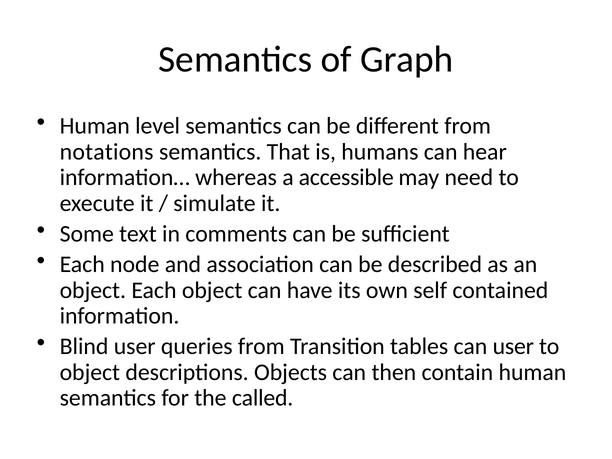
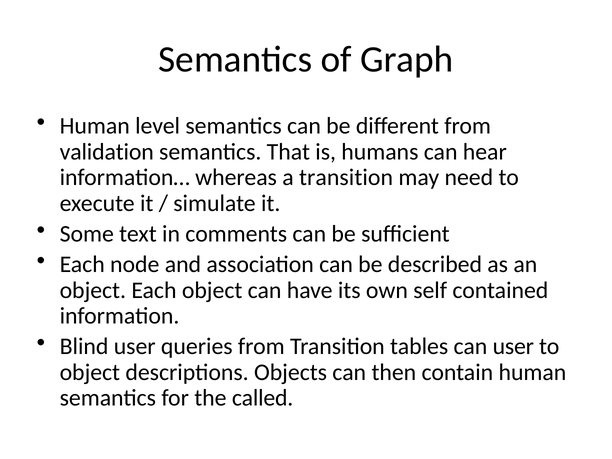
notations: notations -> validation
a accessible: accessible -> transition
